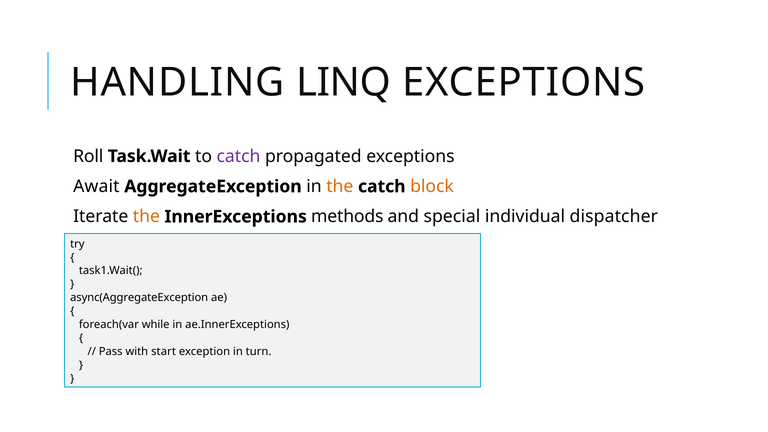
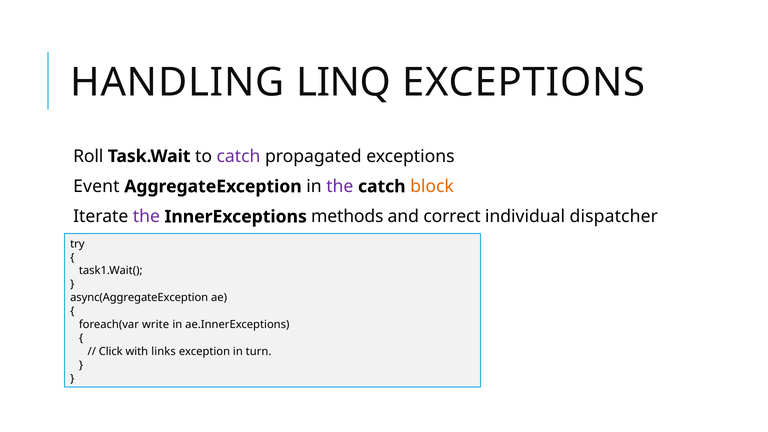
Await: Await -> Event
the at (340, 186) colour: orange -> purple
the at (146, 217) colour: orange -> purple
special: special -> correct
while: while -> write
Pass: Pass -> Click
start: start -> links
